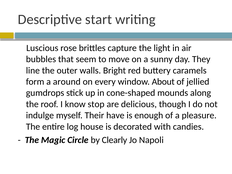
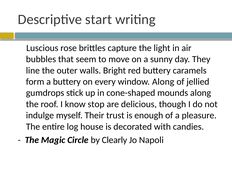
a around: around -> buttery
window About: About -> Along
have: have -> trust
